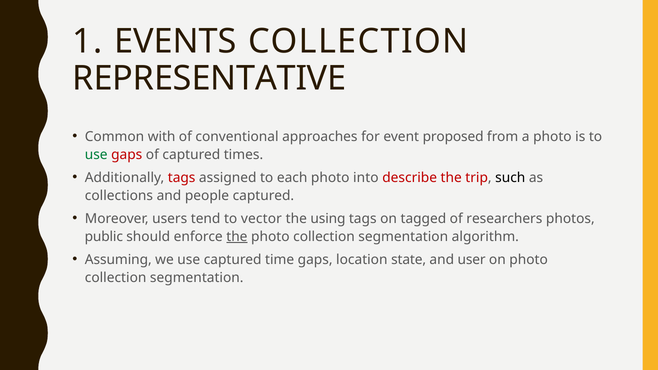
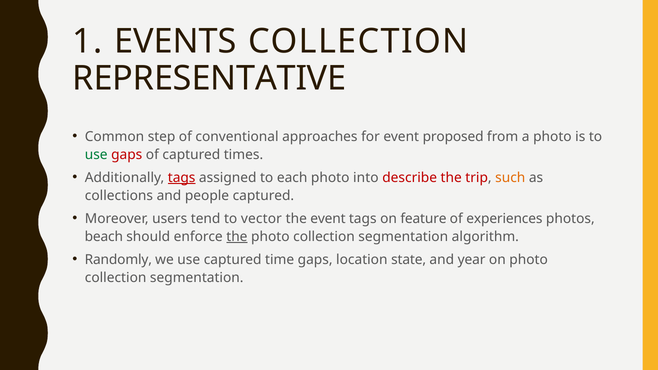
with: with -> step
tags at (182, 178) underline: none -> present
such colour: black -> orange
the using: using -> event
tagged: tagged -> feature
researchers: researchers -> experiences
public: public -> beach
Assuming: Assuming -> Randomly
user: user -> year
